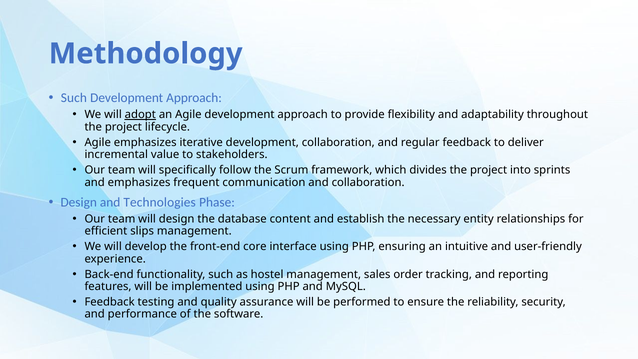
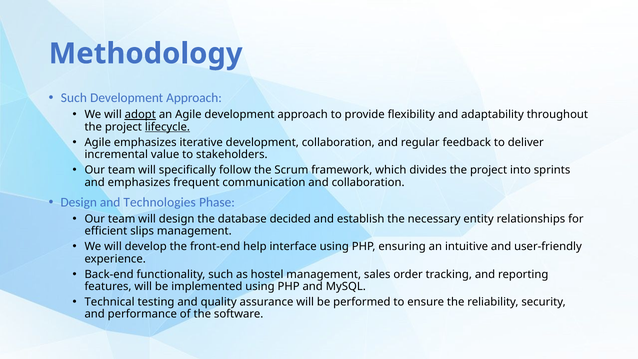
lifecycle underline: none -> present
content: content -> decided
core: core -> help
Feedback at (110, 302): Feedback -> Technical
